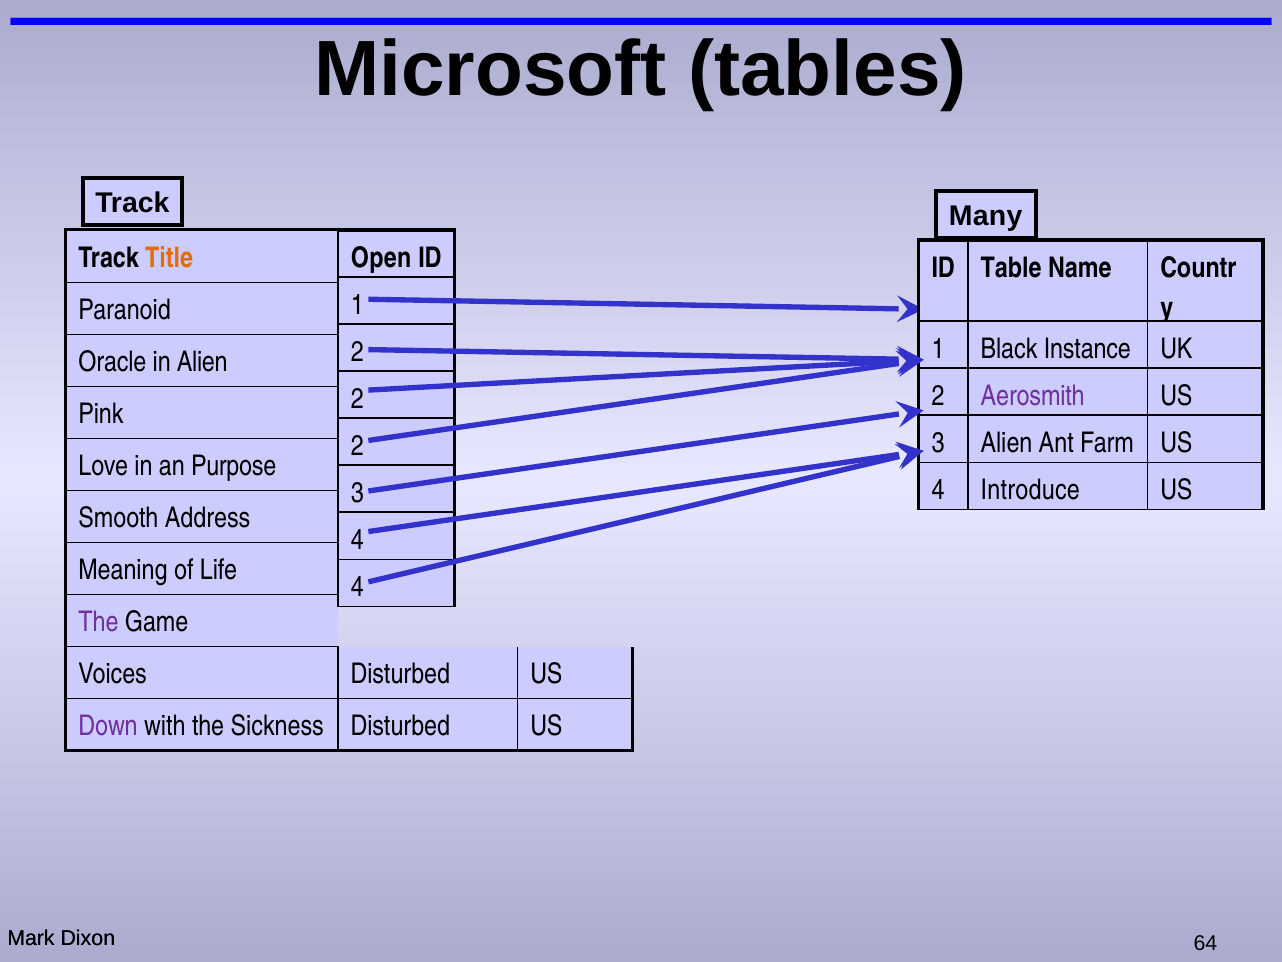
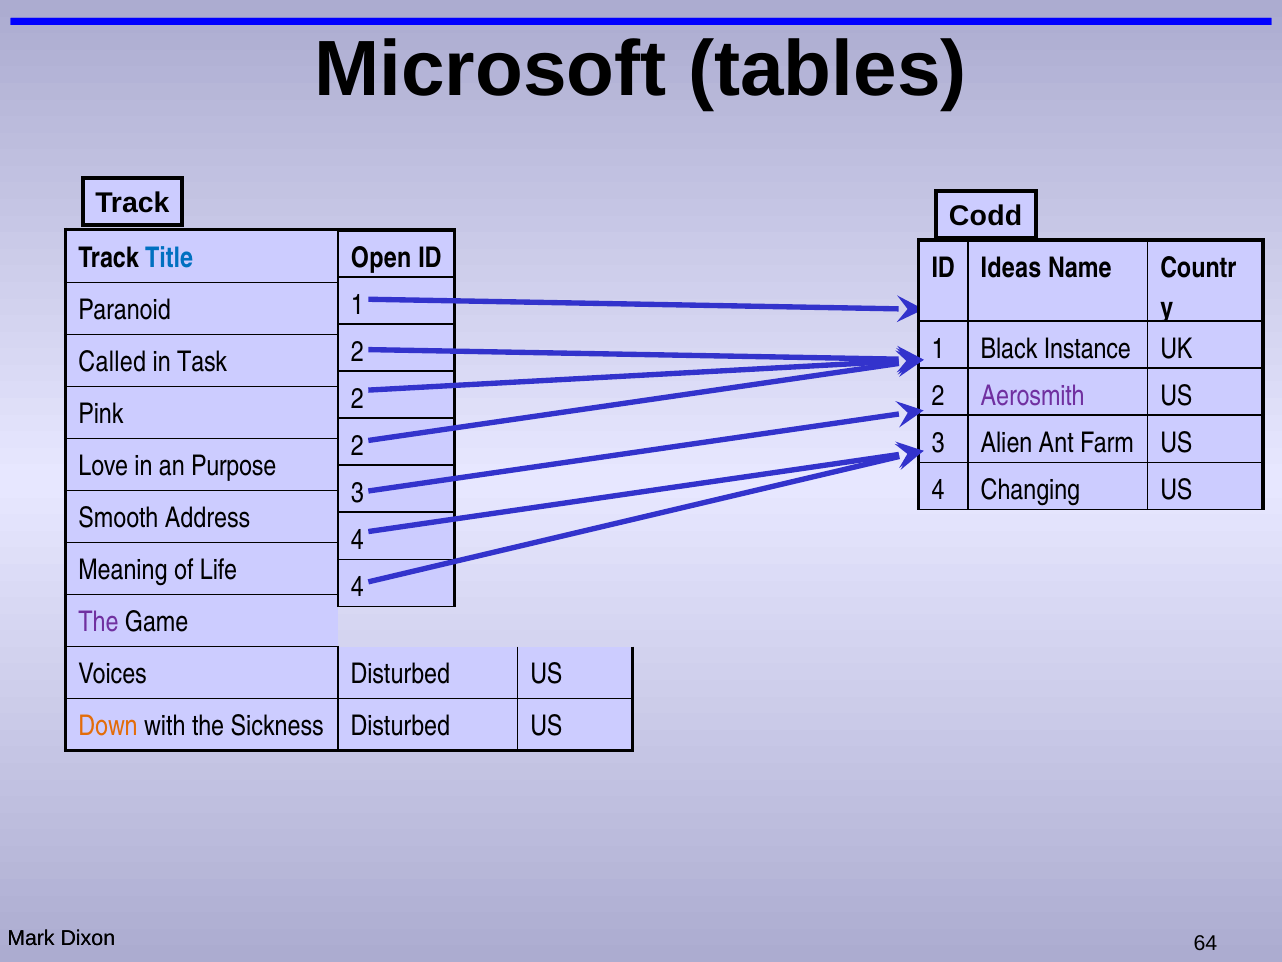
Many: Many -> Codd
Title colour: orange -> blue
Table: Table -> Ideas
Oracle: Oracle -> Called
in Alien: Alien -> Task
Introduce: Introduce -> Changing
Down colour: purple -> orange
